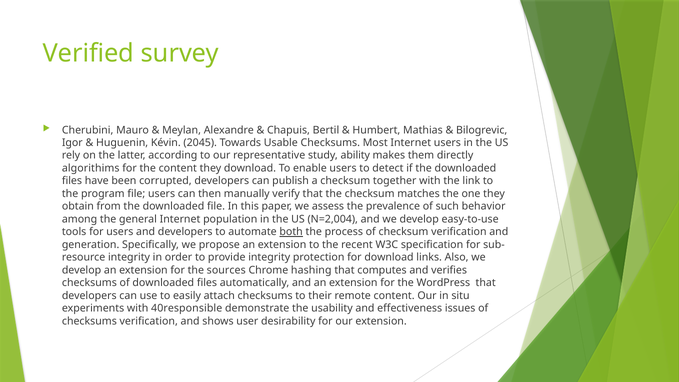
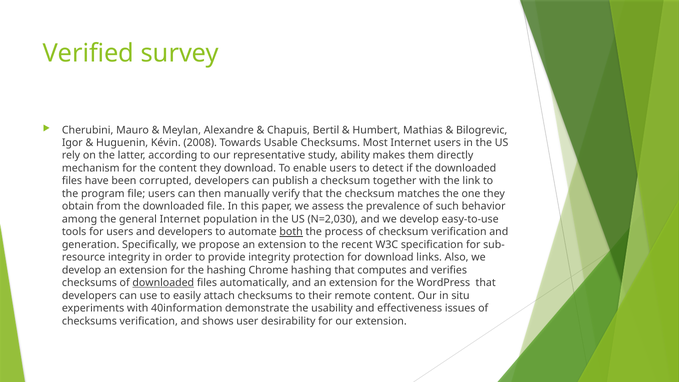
2045: 2045 -> 2008
algorithims: algorithims -> mechanism
N=2,004: N=2,004 -> N=2,030
the sources: sources -> hashing
downloaded at (163, 283) underline: none -> present
40responsible: 40responsible -> 40information
